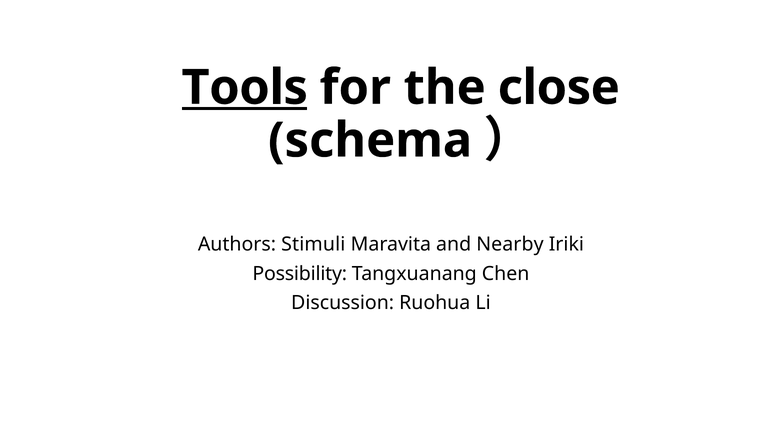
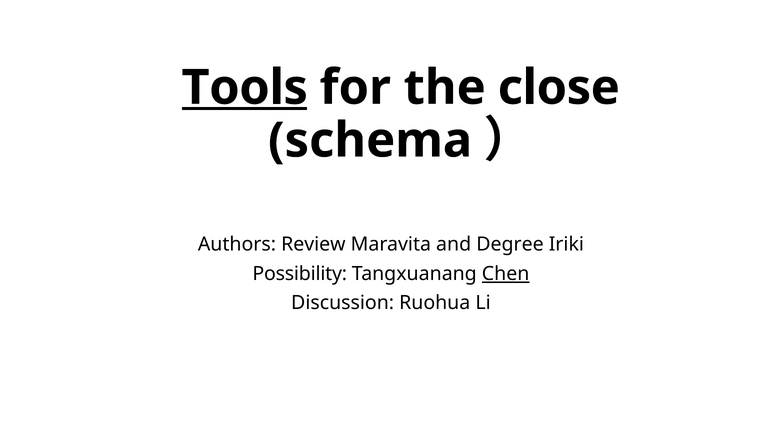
Stimuli: Stimuli -> Review
Nearby: Nearby -> Degree
Chen underline: none -> present
